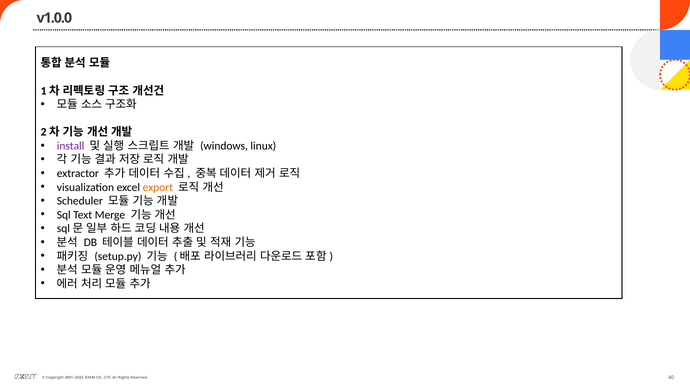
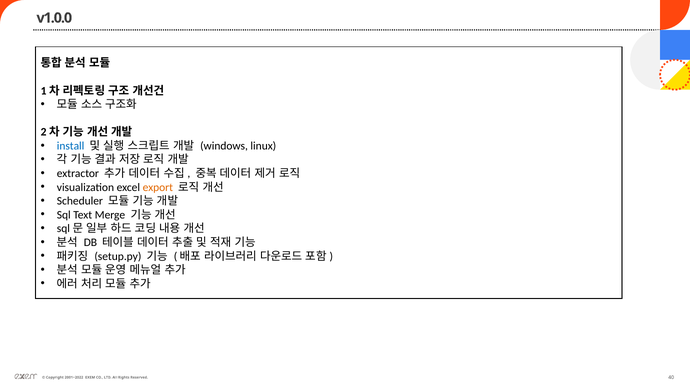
install colour: purple -> blue
